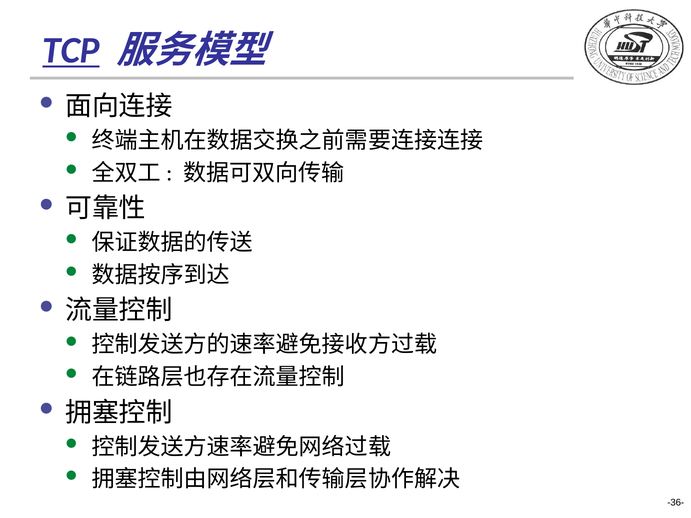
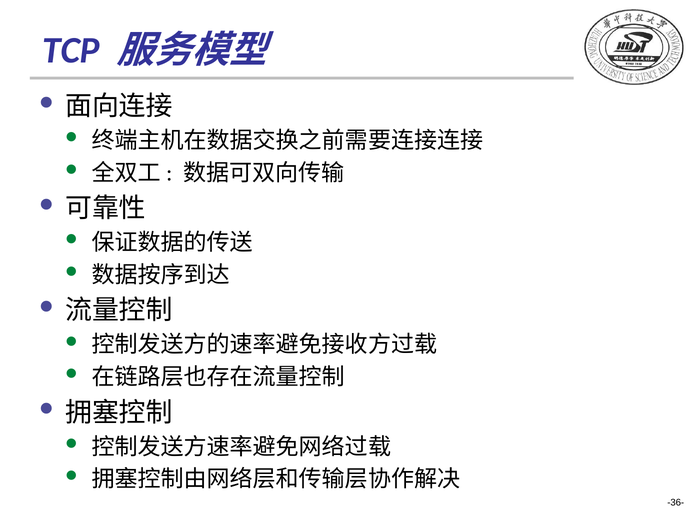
TCP underline: present -> none
